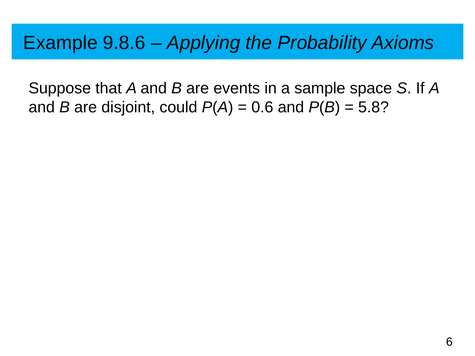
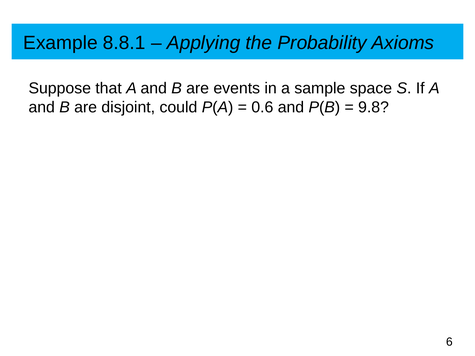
9.8.6: 9.8.6 -> 8.8.1
5.8: 5.8 -> 9.8
